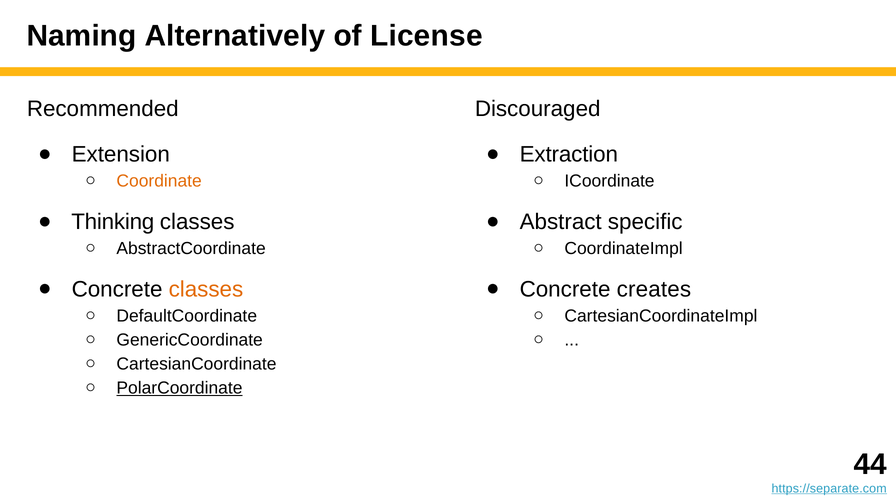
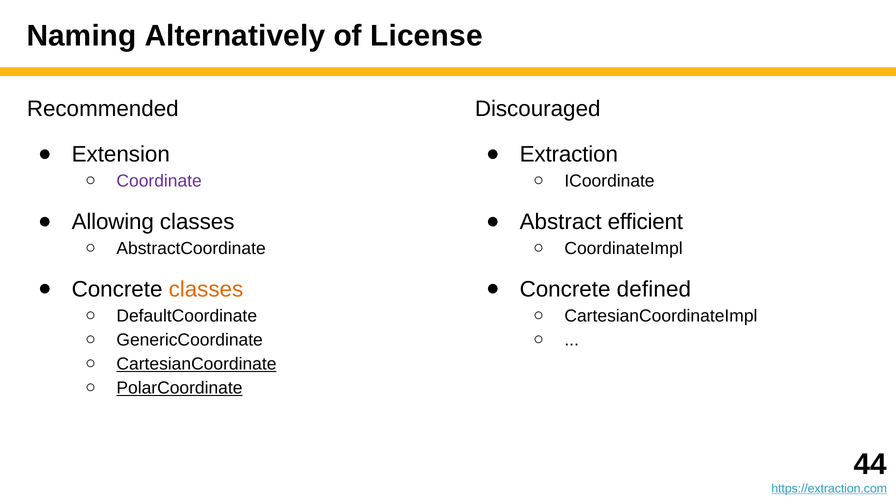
Coordinate colour: orange -> purple
Thinking: Thinking -> Allowing
specific: specific -> efficient
creates: creates -> defined
CartesianCoordinate underline: none -> present
https://separate.com: https://separate.com -> https://extraction.com
